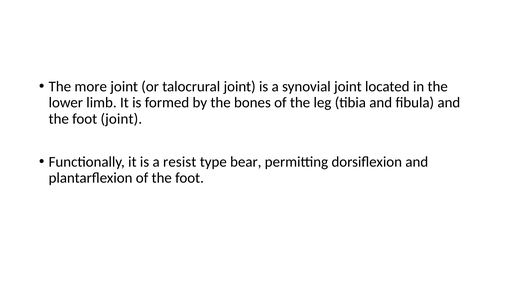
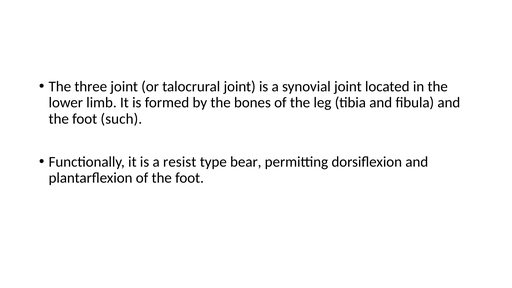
more: more -> three
foot joint: joint -> such
